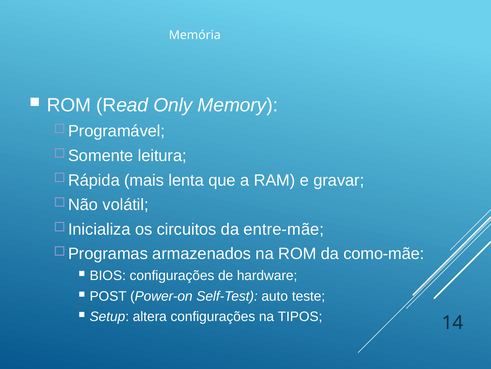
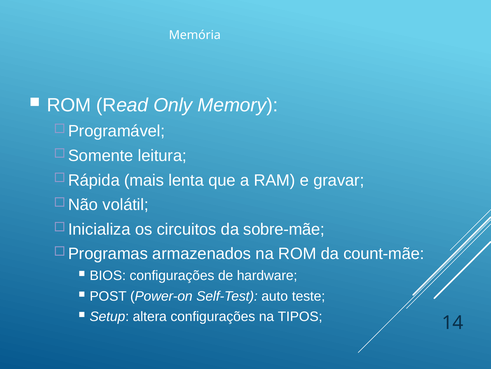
entre-mãe: entre-mãe -> sobre-mãe
como-mãe: como-mãe -> count-mãe
